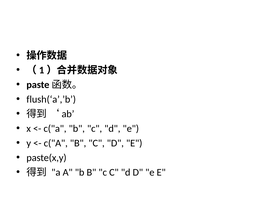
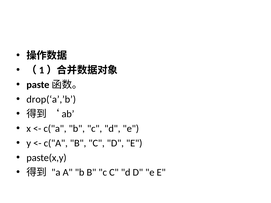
flush(‘a’,’b: flush(‘a’,’b -> drop(‘a’,’b
